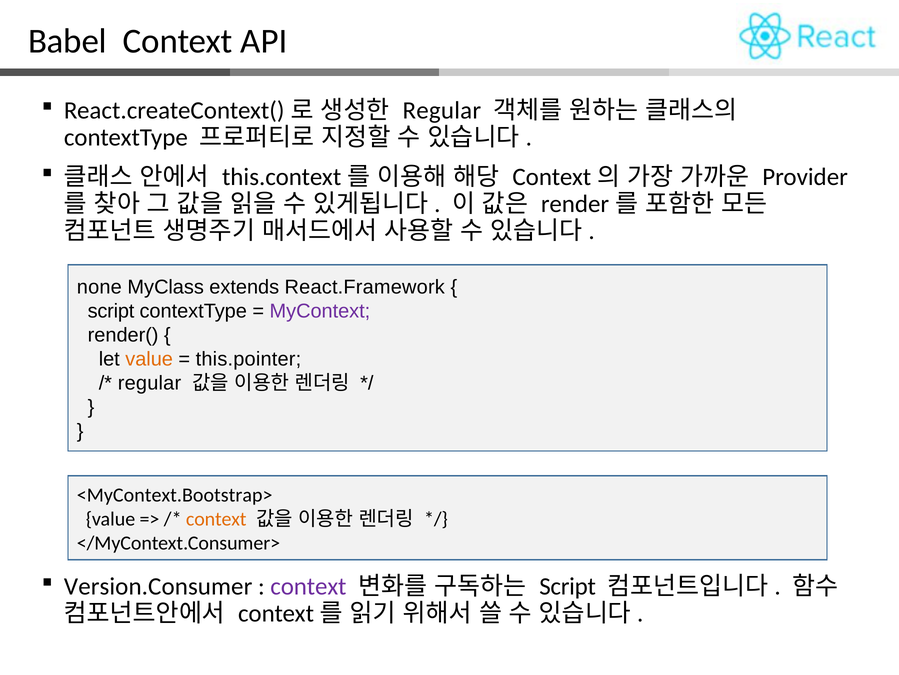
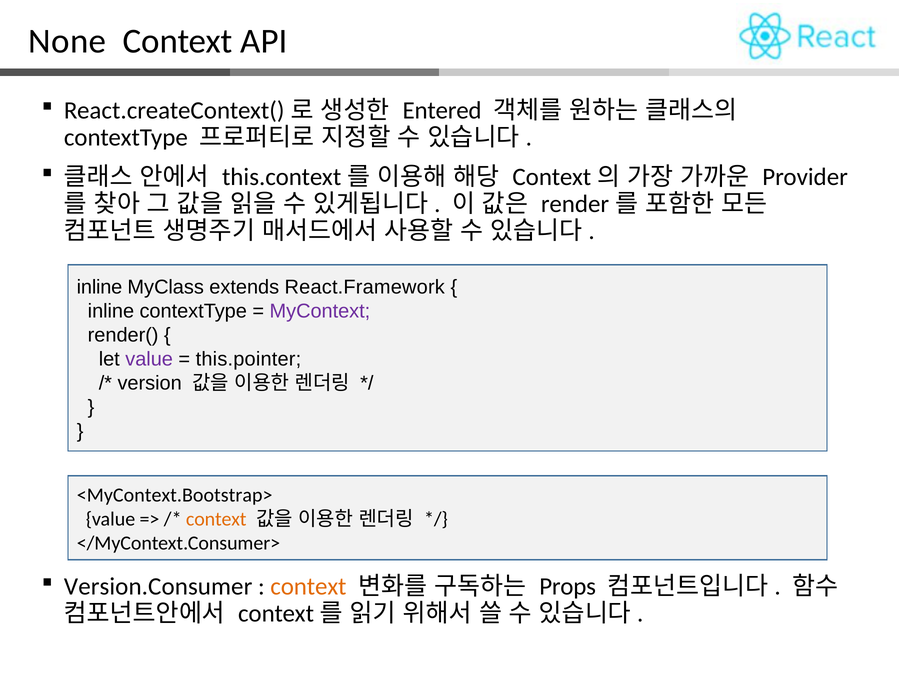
Babel: Babel -> None
Regular at (442, 110): Regular -> Entered
none at (99, 287): none -> inline
script at (111, 311): script -> inline
value at (149, 359) colour: orange -> purple
regular at (150, 383): regular -> version
context at (308, 586) colour: purple -> orange
Script at (568, 586): Script -> Props
